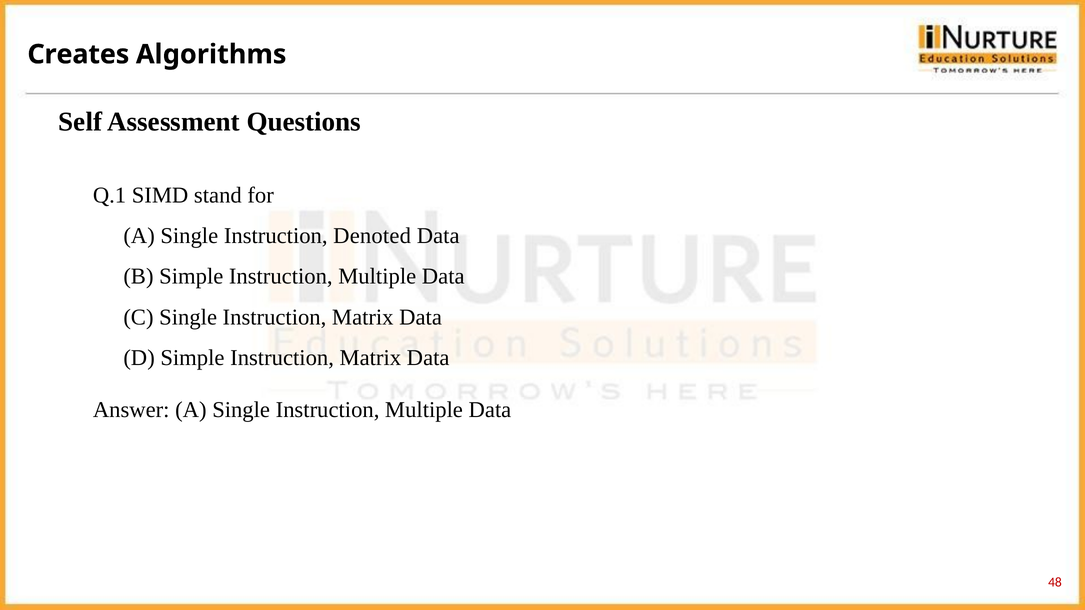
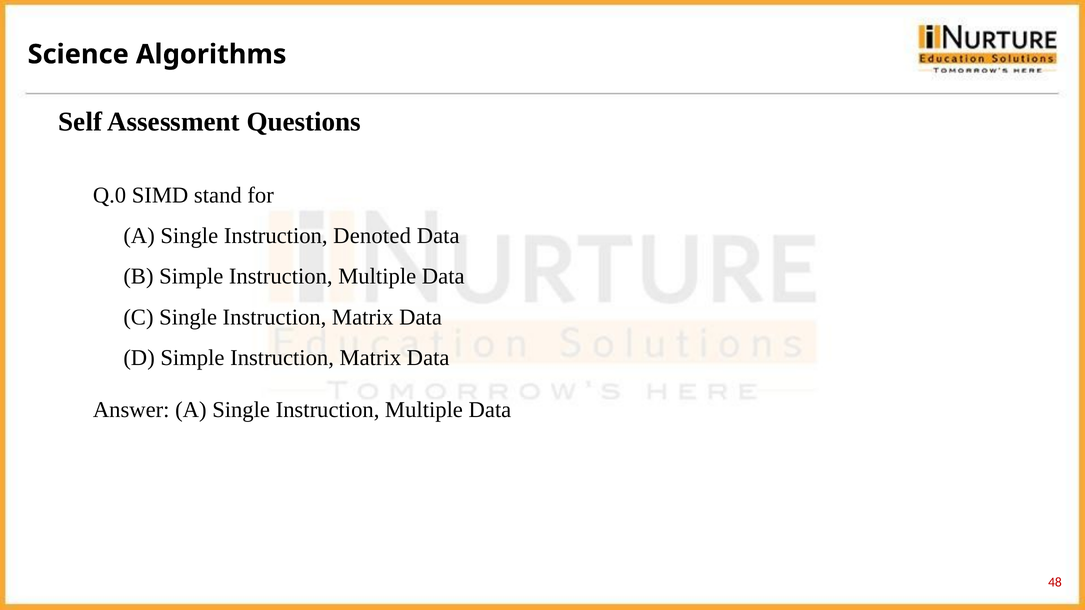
Creates: Creates -> Science
Q.1: Q.1 -> Q.0
